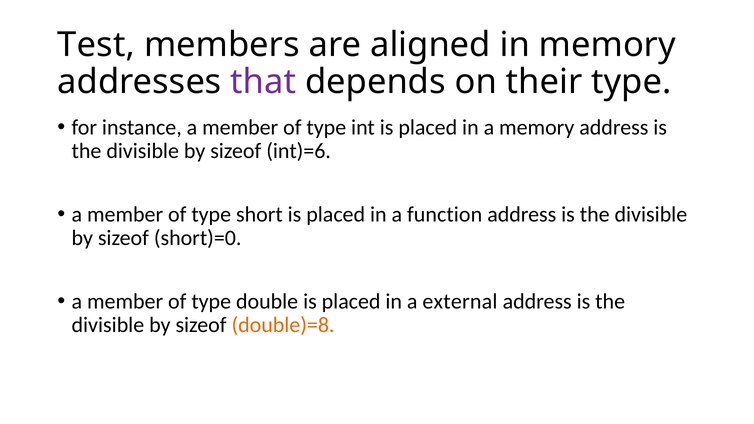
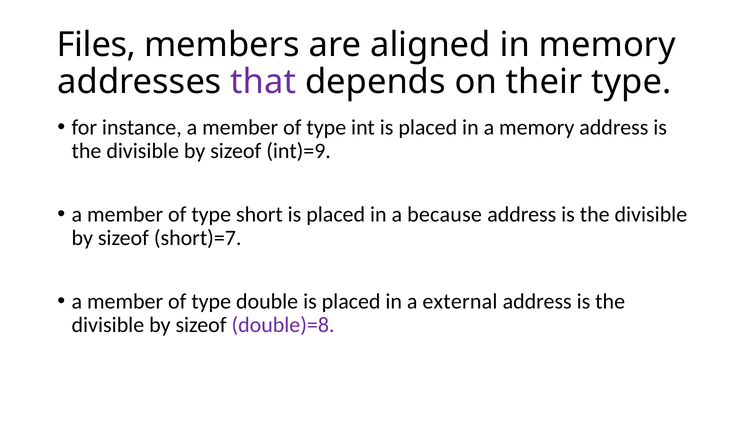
Test: Test -> Files
int)=6: int)=6 -> int)=9
function: function -> because
short)=0: short)=0 -> short)=7
double)=8 colour: orange -> purple
